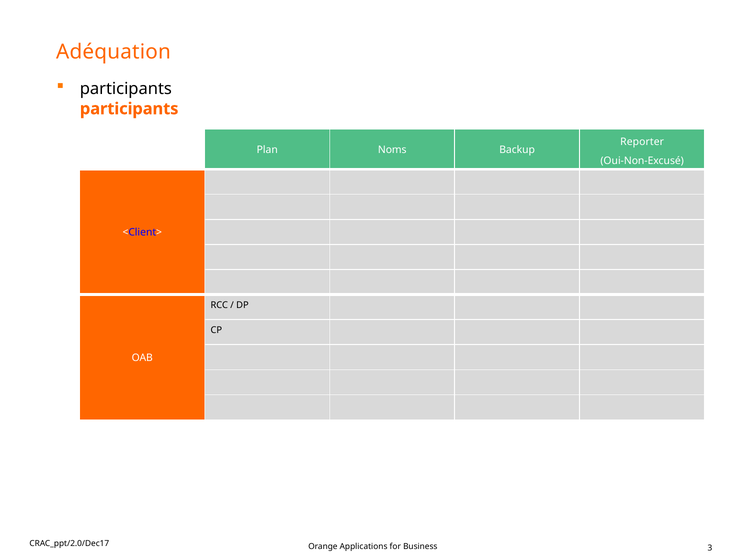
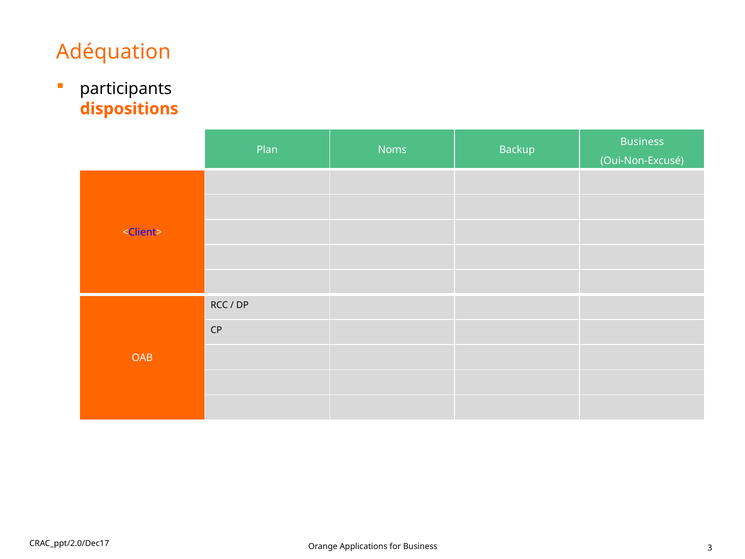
participants at (129, 109): participants -> dispositions
Reporter at (642, 142): Reporter -> Business
